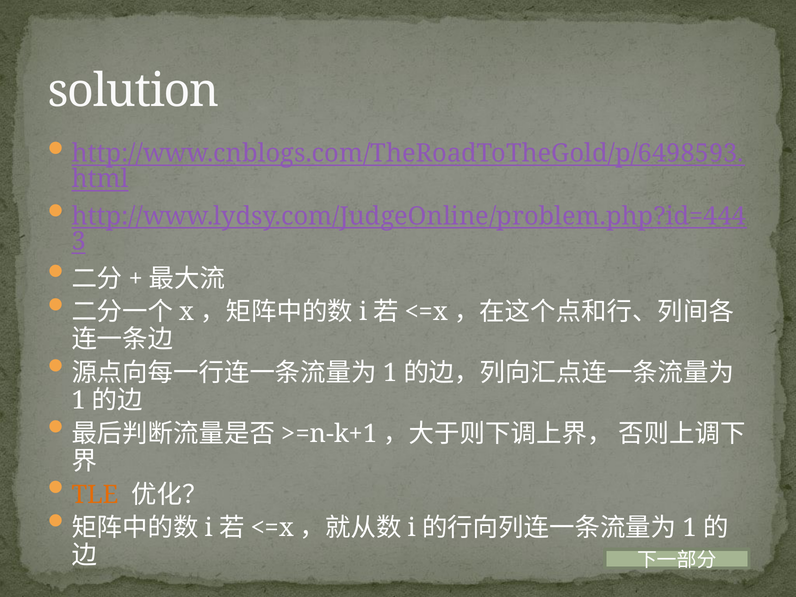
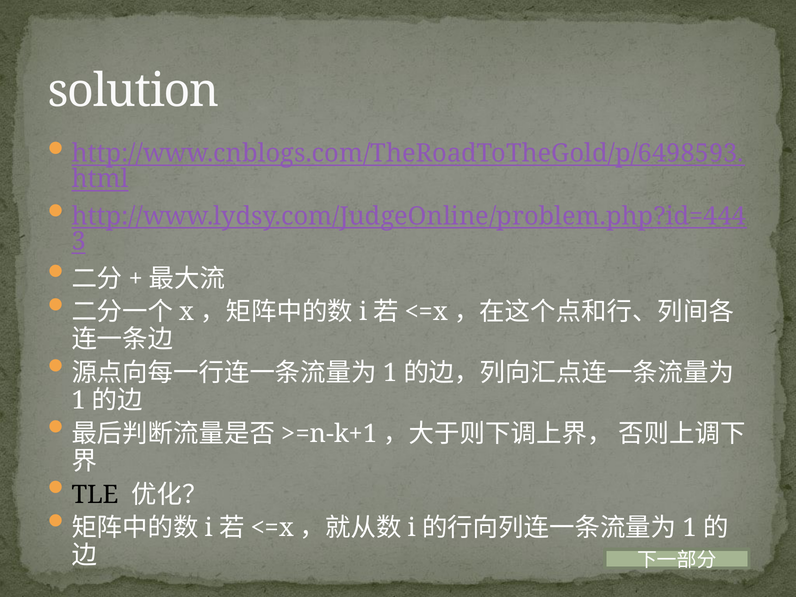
TLE colour: orange -> black
